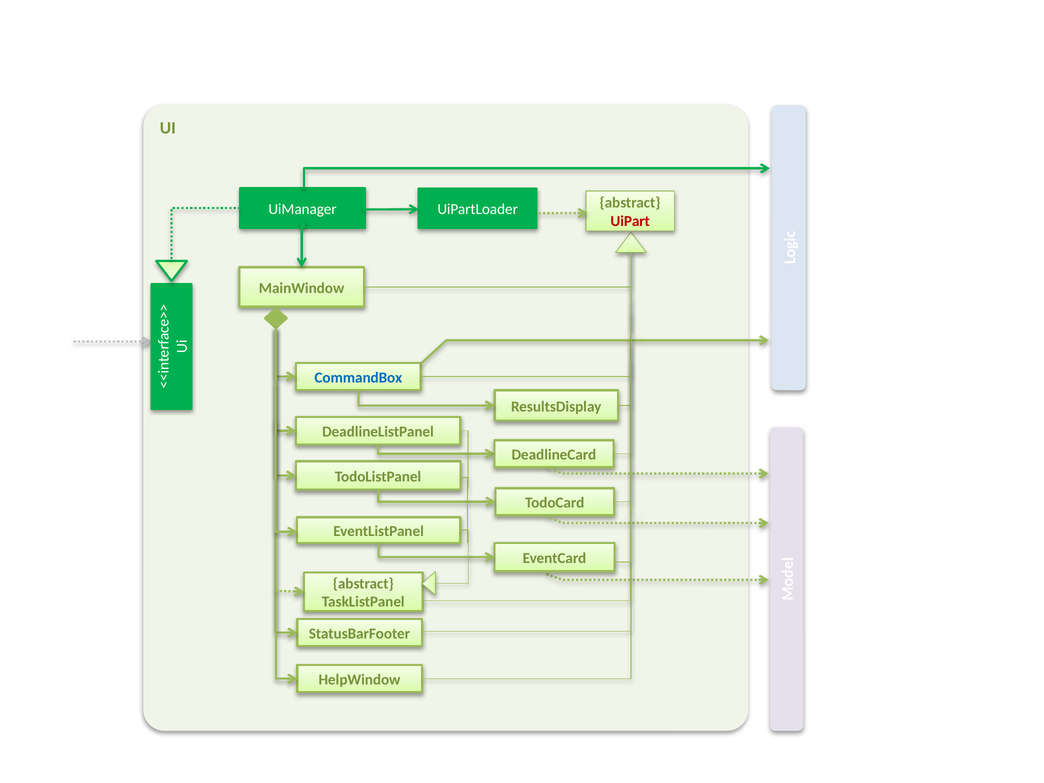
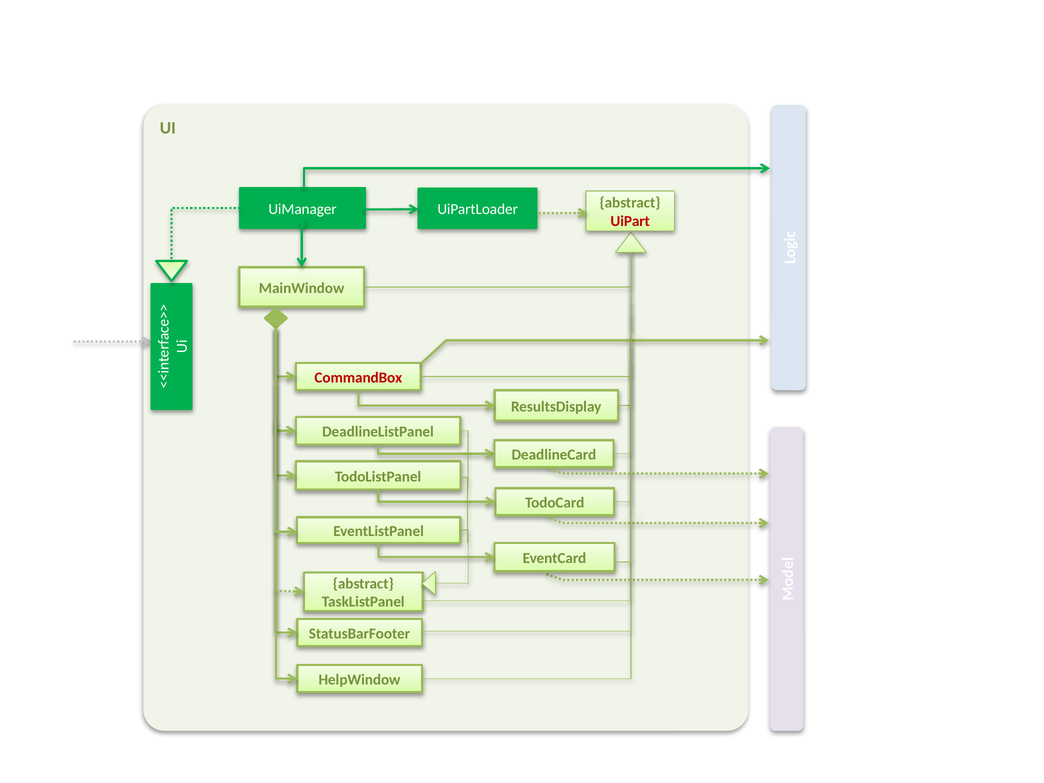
CommandBox colour: blue -> red
